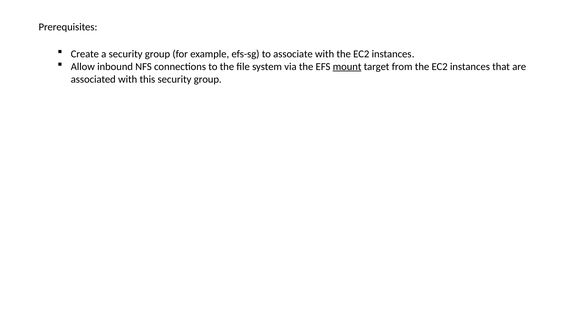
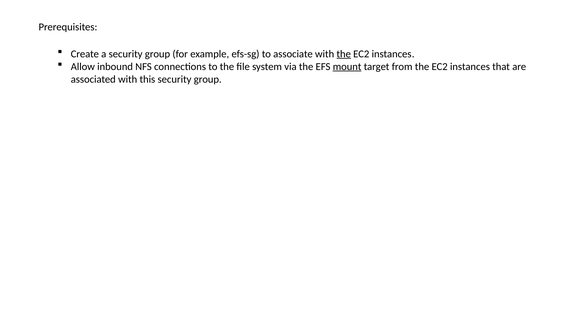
the at (344, 54) underline: none -> present
